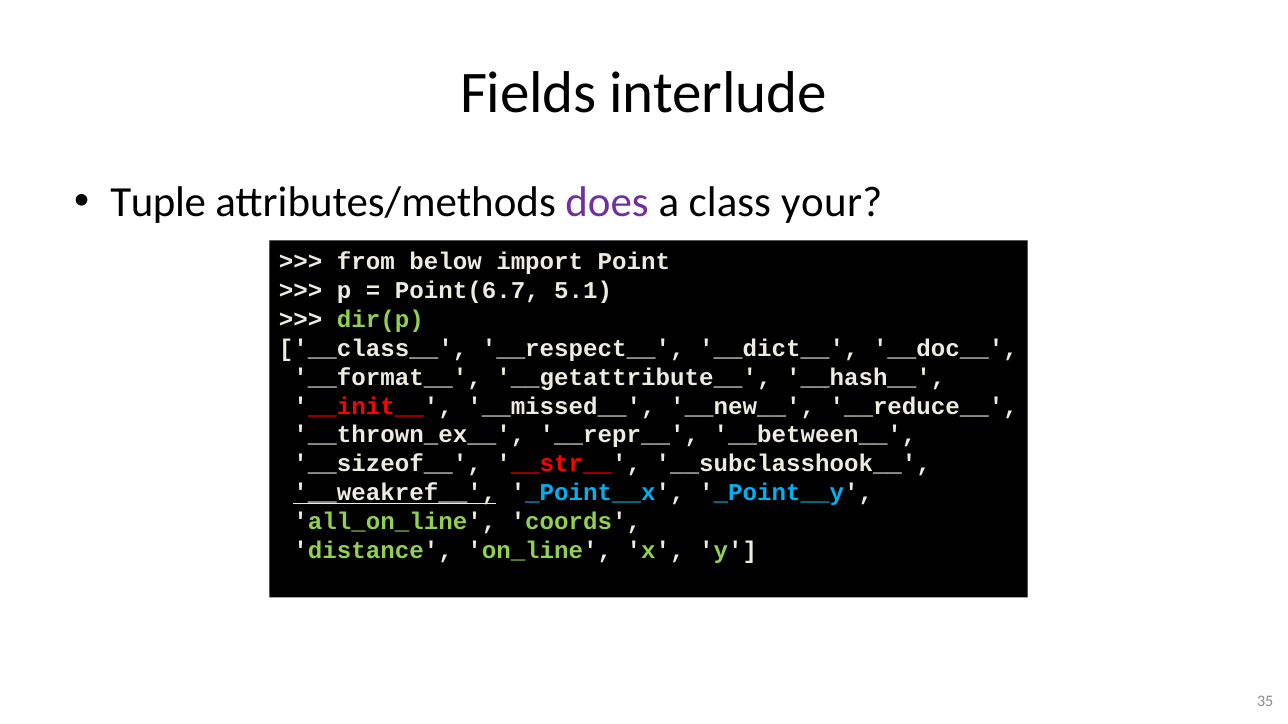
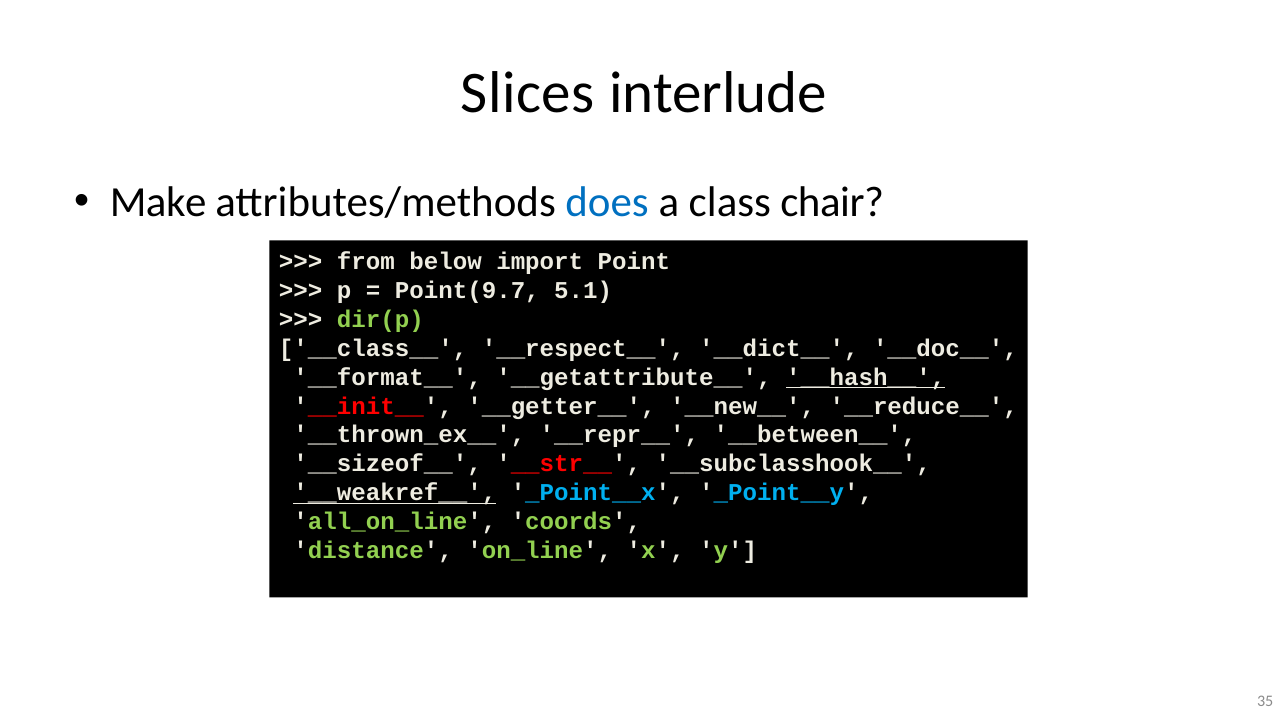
Fields: Fields -> Slices
Tuple: Tuple -> Make
does colour: purple -> blue
your: your -> chair
Point(6.7: Point(6.7 -> Point(9.7
__hash__ underline: none -> present
__missed__: __missed__ -> __getter__
